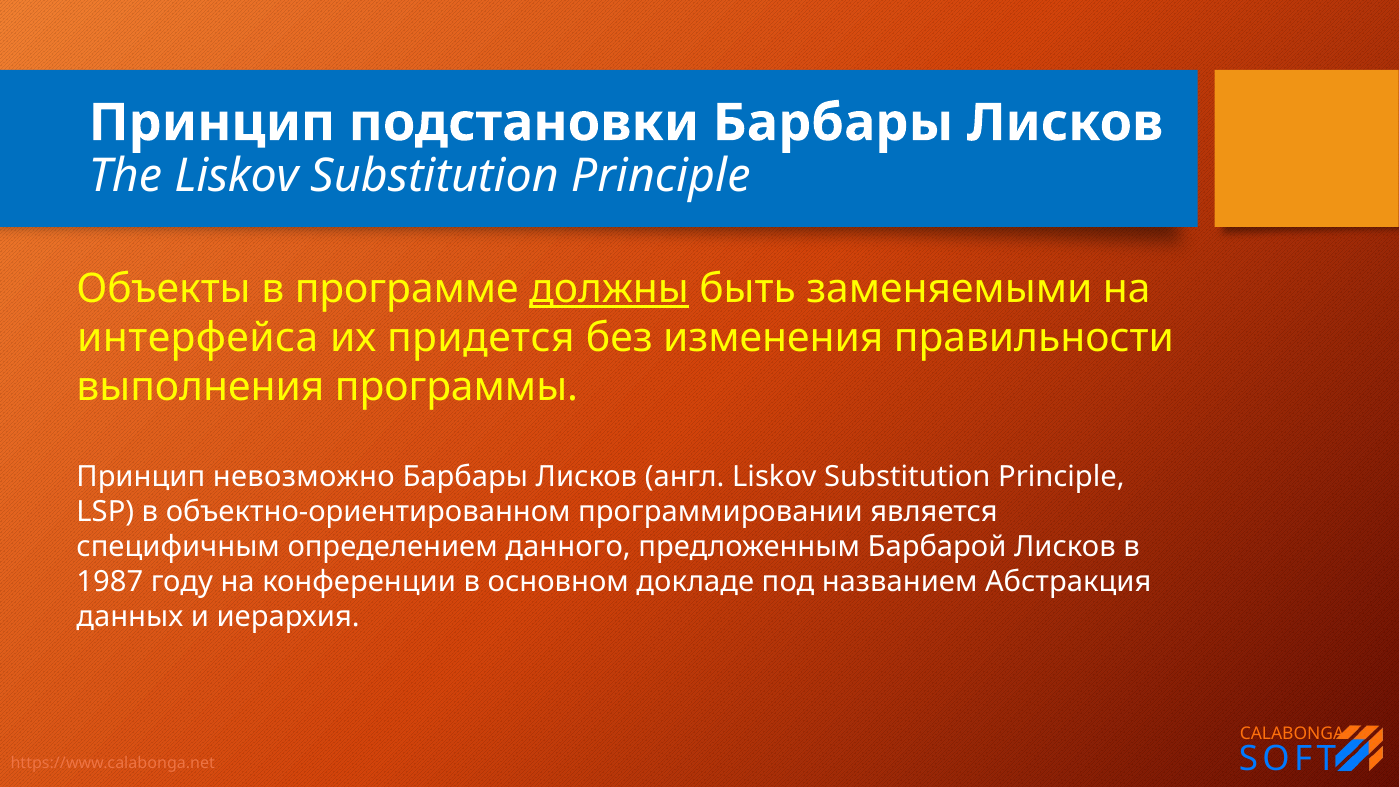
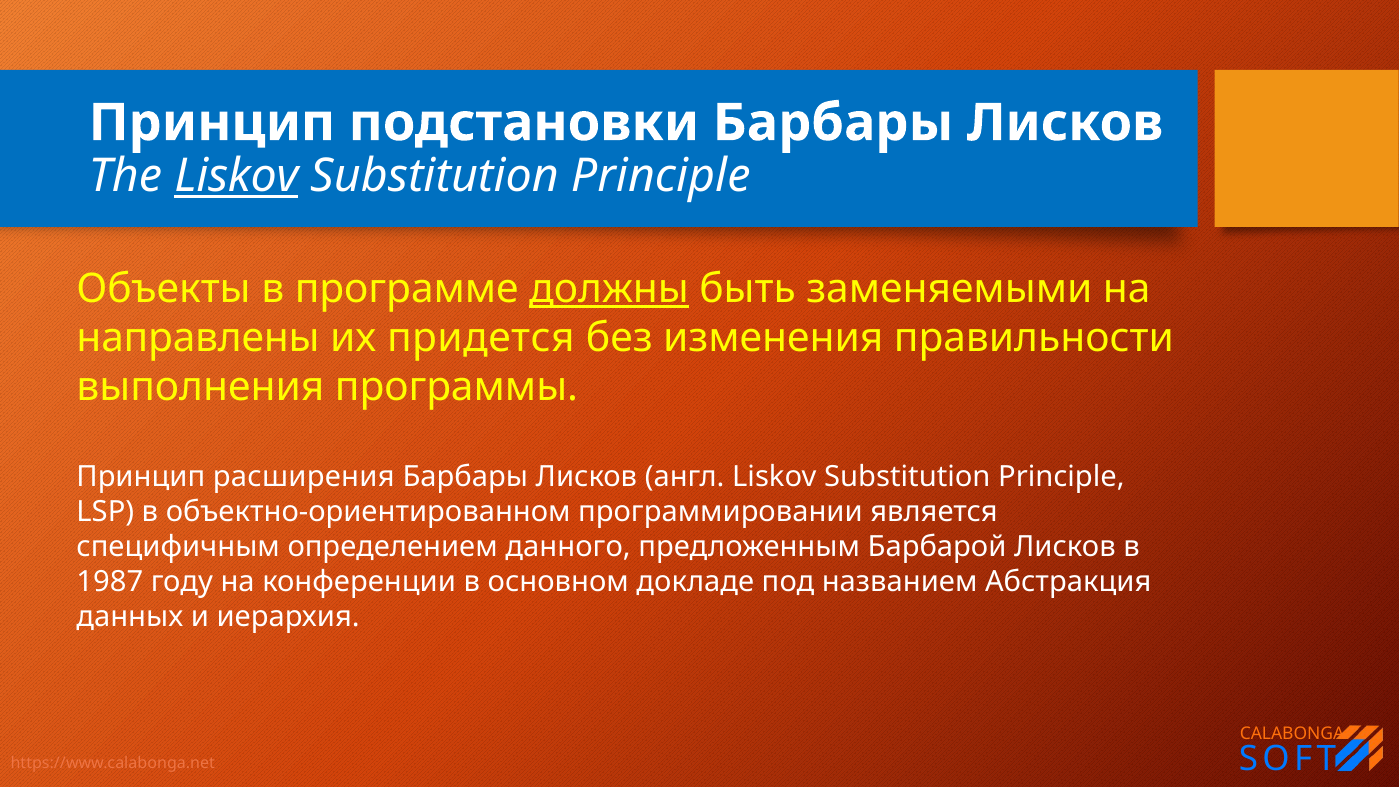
Liskov at (236, 176) underline: none -> present
интерфейса: интерфейса -> направлены
невозможно: невозможно -> расширения
